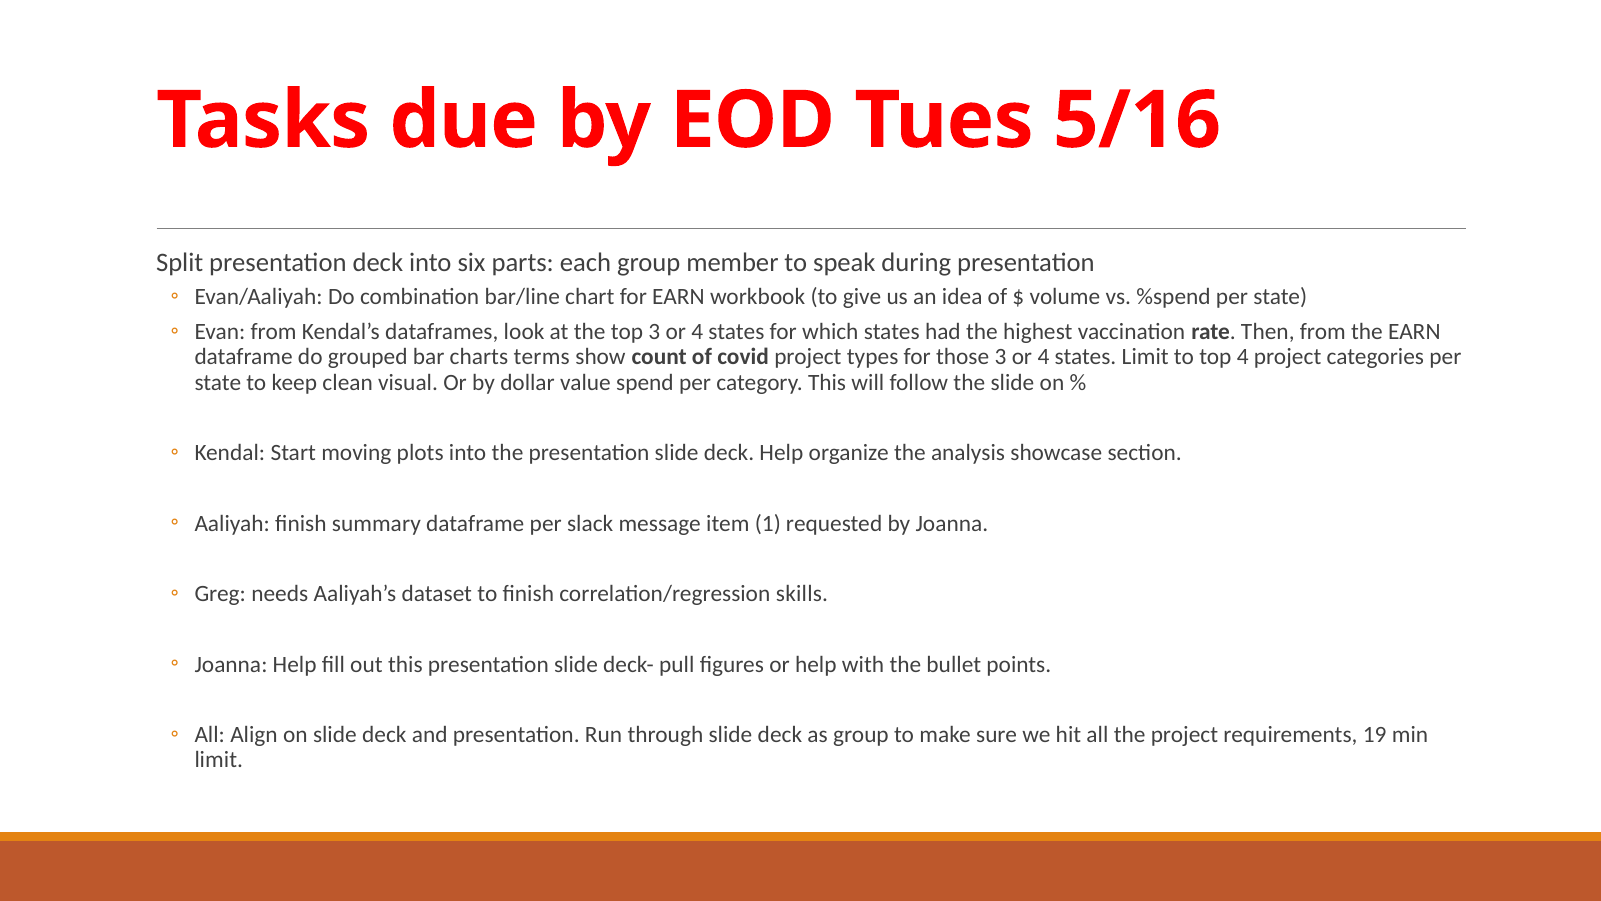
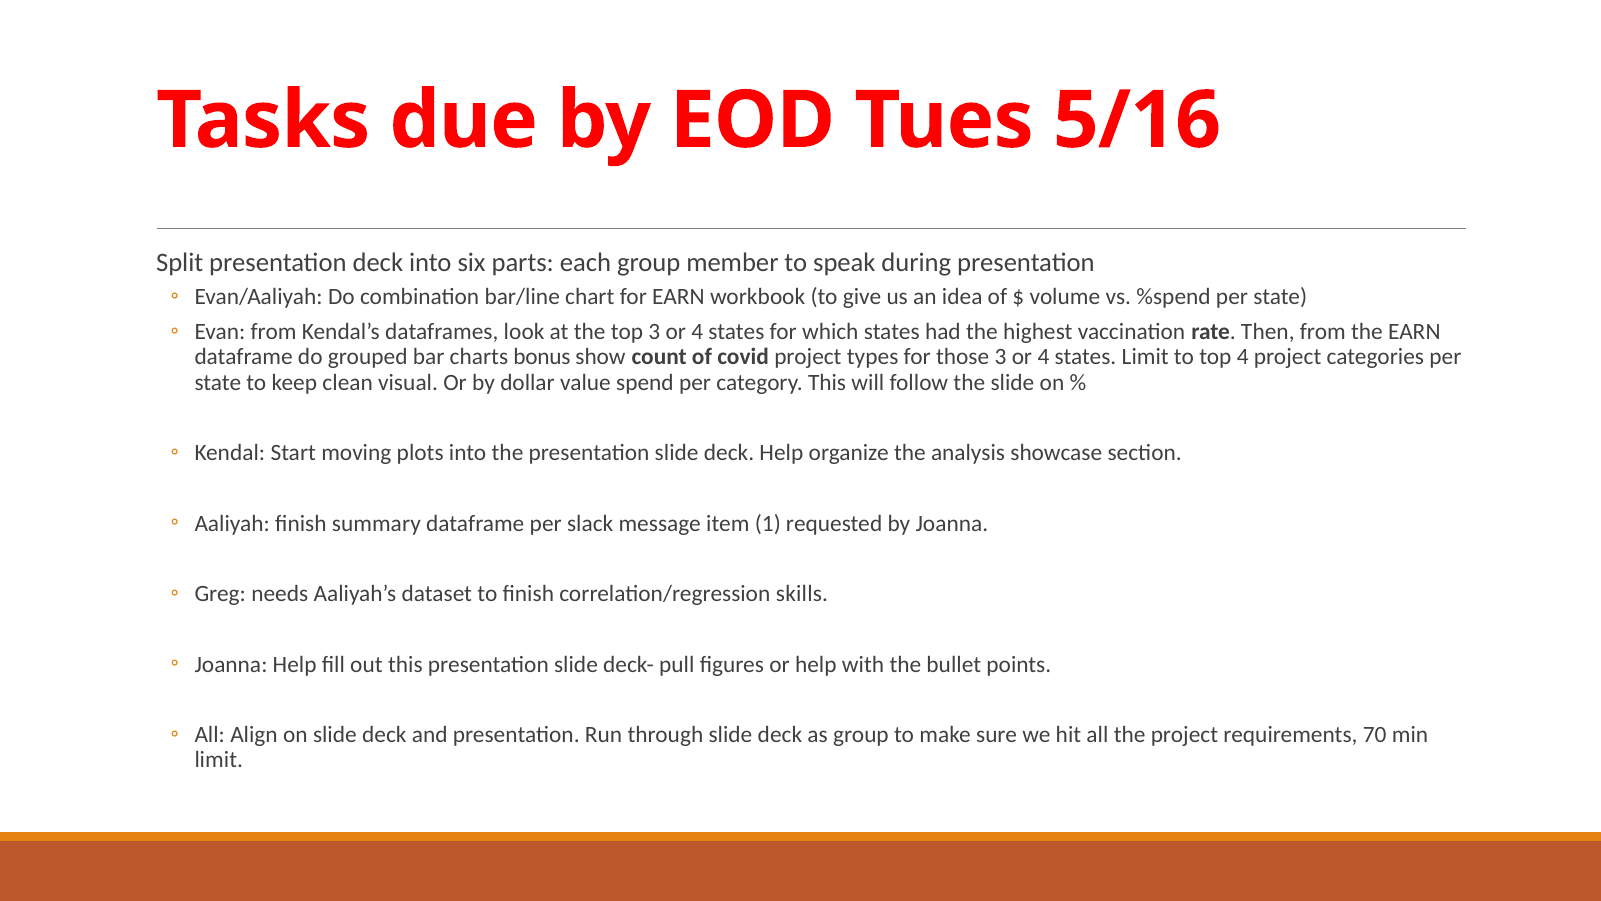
terms: terms -> bonus
19: 19 -> 70
